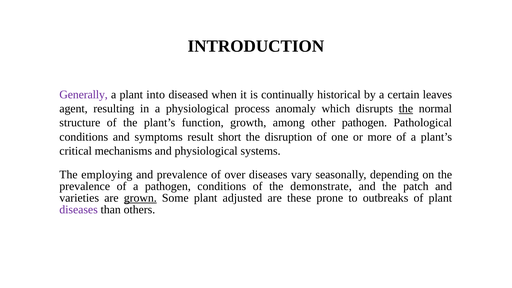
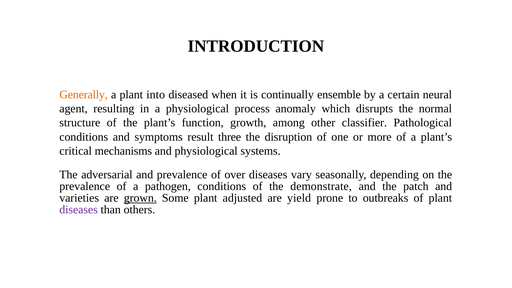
Generally colour: purple -> orange
historical: historical -> ensemble
leaves: leaves -> neural
the at (406, 109) underline: present -> none
other pathogen: pathogen -> classifier
short: short -> three
employing: employing -> adversarial
these: these -> yield
